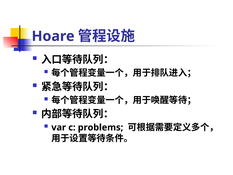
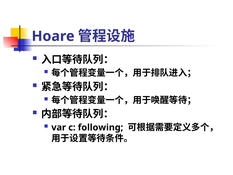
problems: problems -> following
